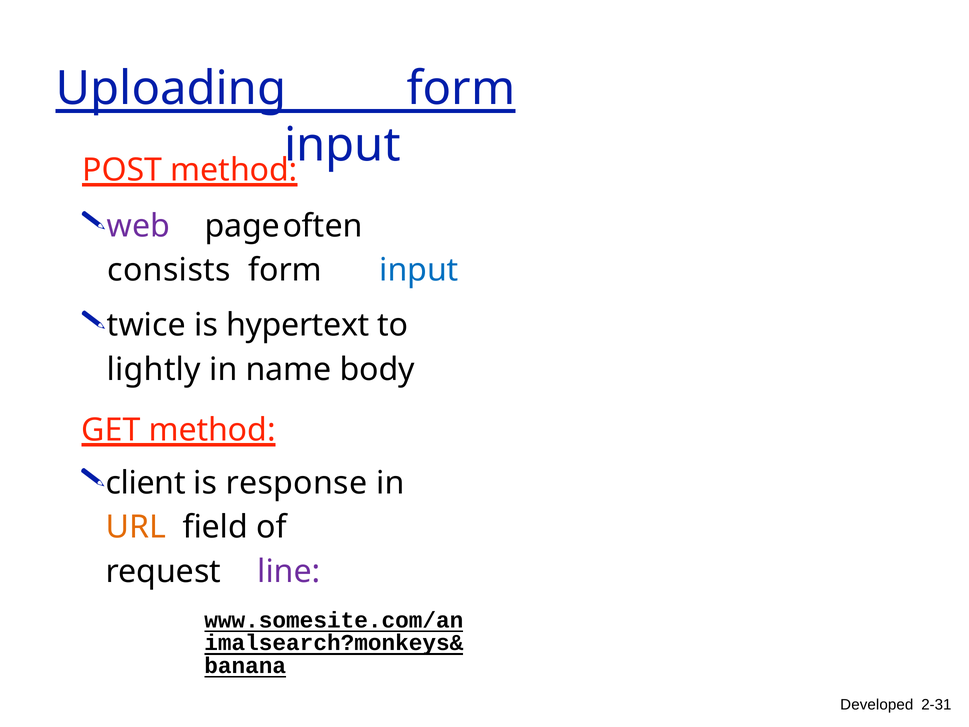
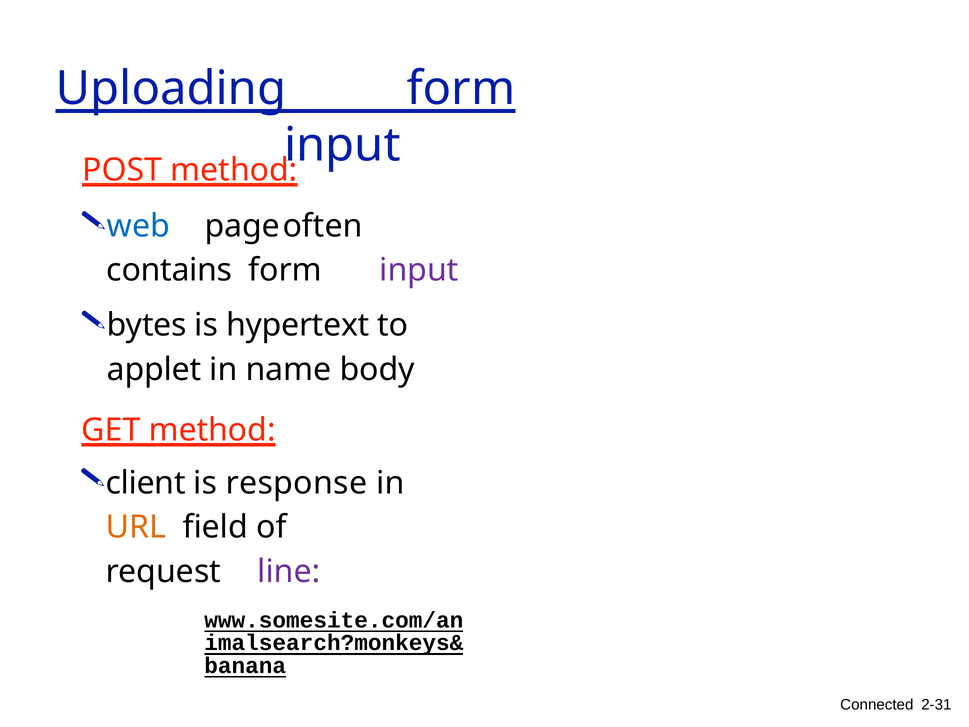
web colour: purple -> blue
consists: consists -> contains
input at (419, 270) colour: blue -> purple
twice: twice -> bytes
lightly: lightly -> applet
Developed: Developed -> Connected
